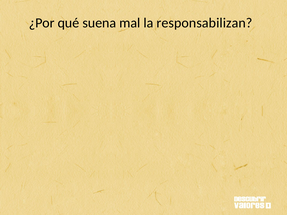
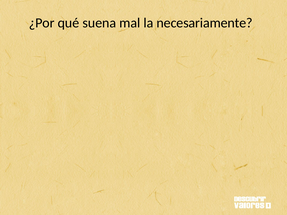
responsabilizan: responsabilizan -> necesariamente
